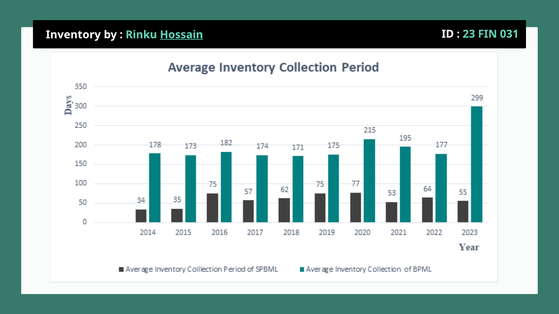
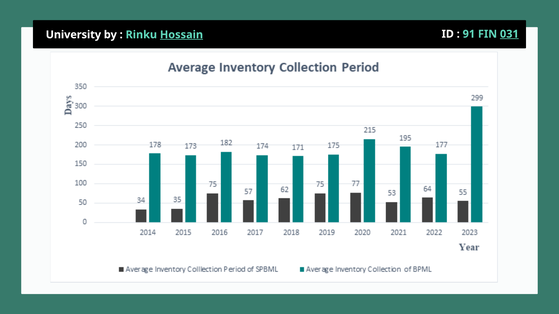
Inventory: Inventory -> University
23: 23 -> 91
031 underline: none -> present
